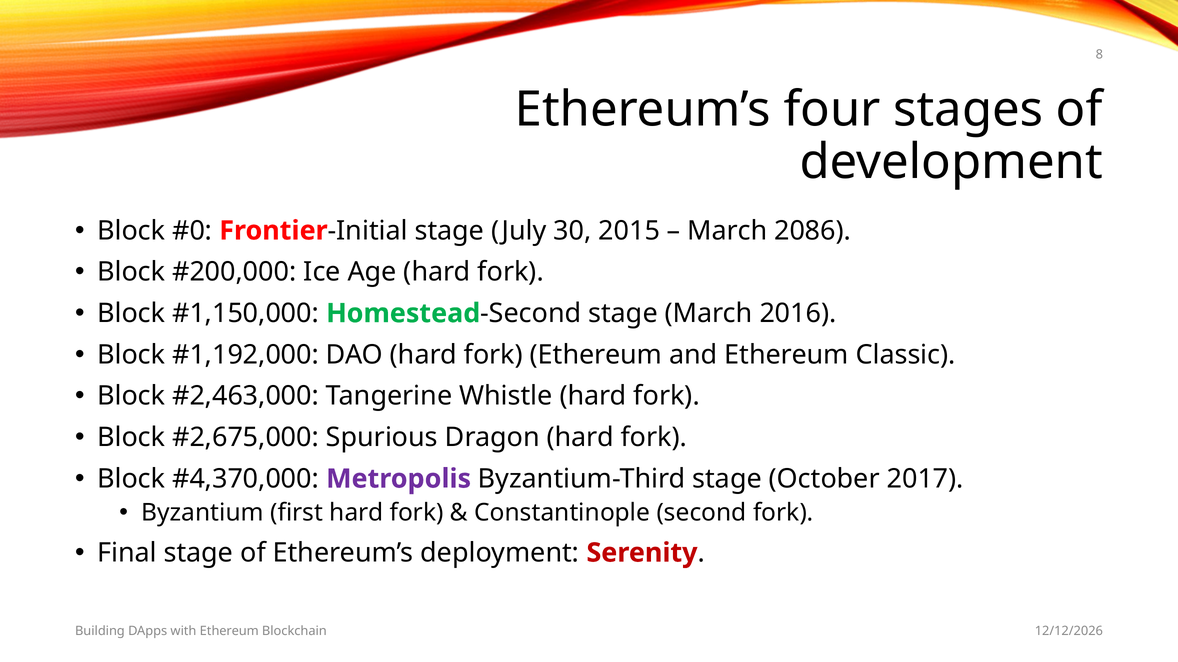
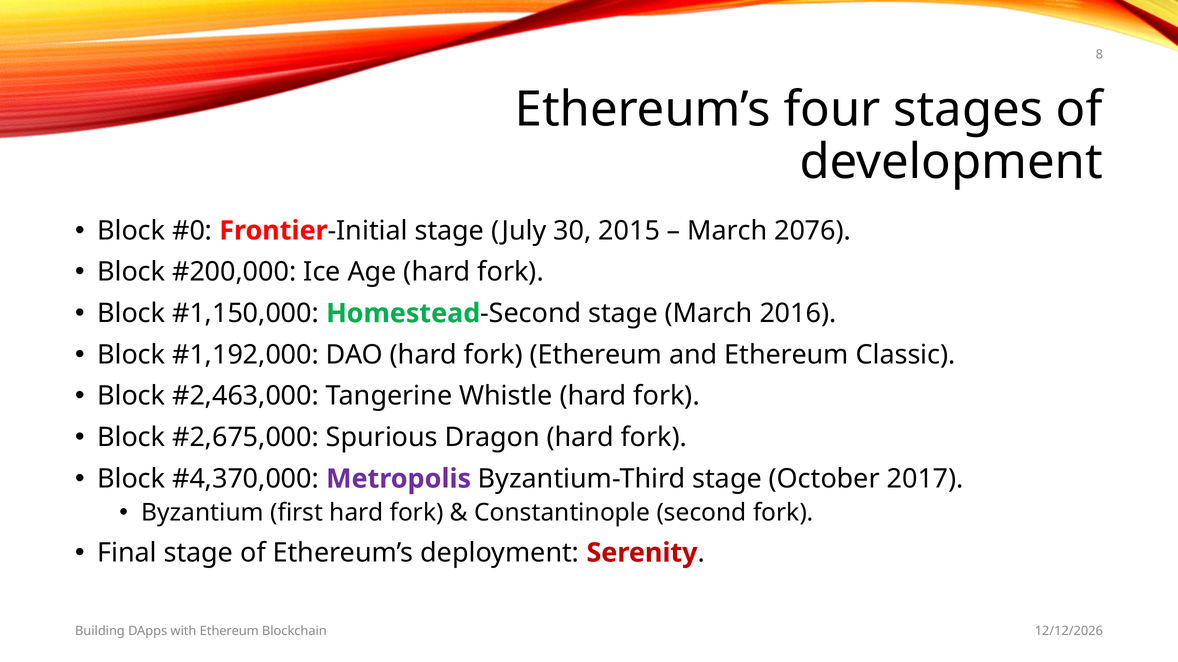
2086: 2086 -> 2076
